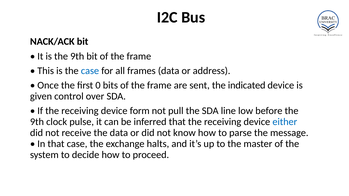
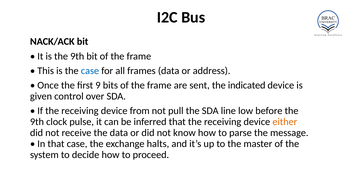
0: 0 -> 9
form: form -> from
either colour: blue -> orange
